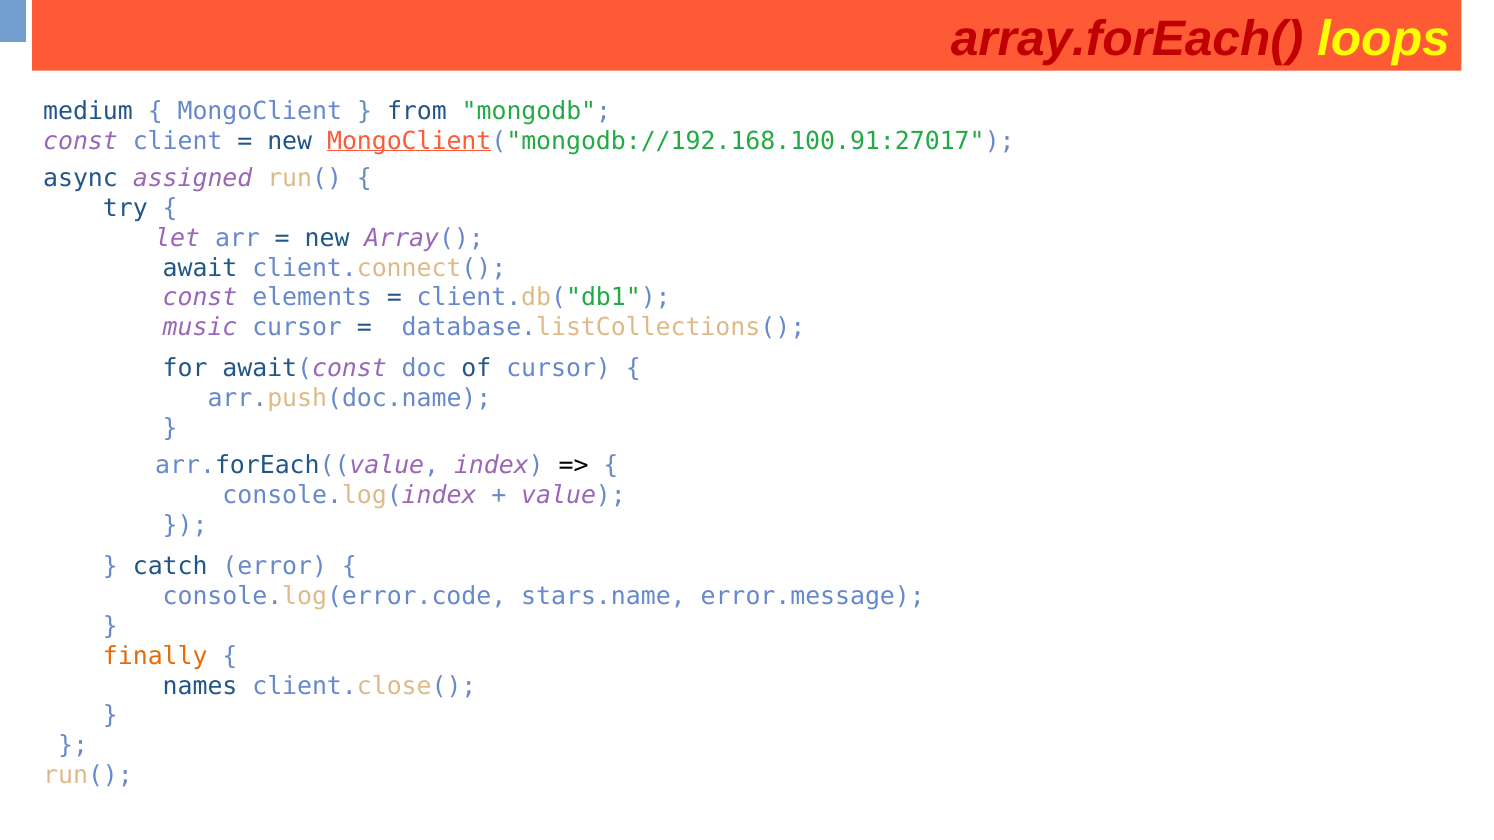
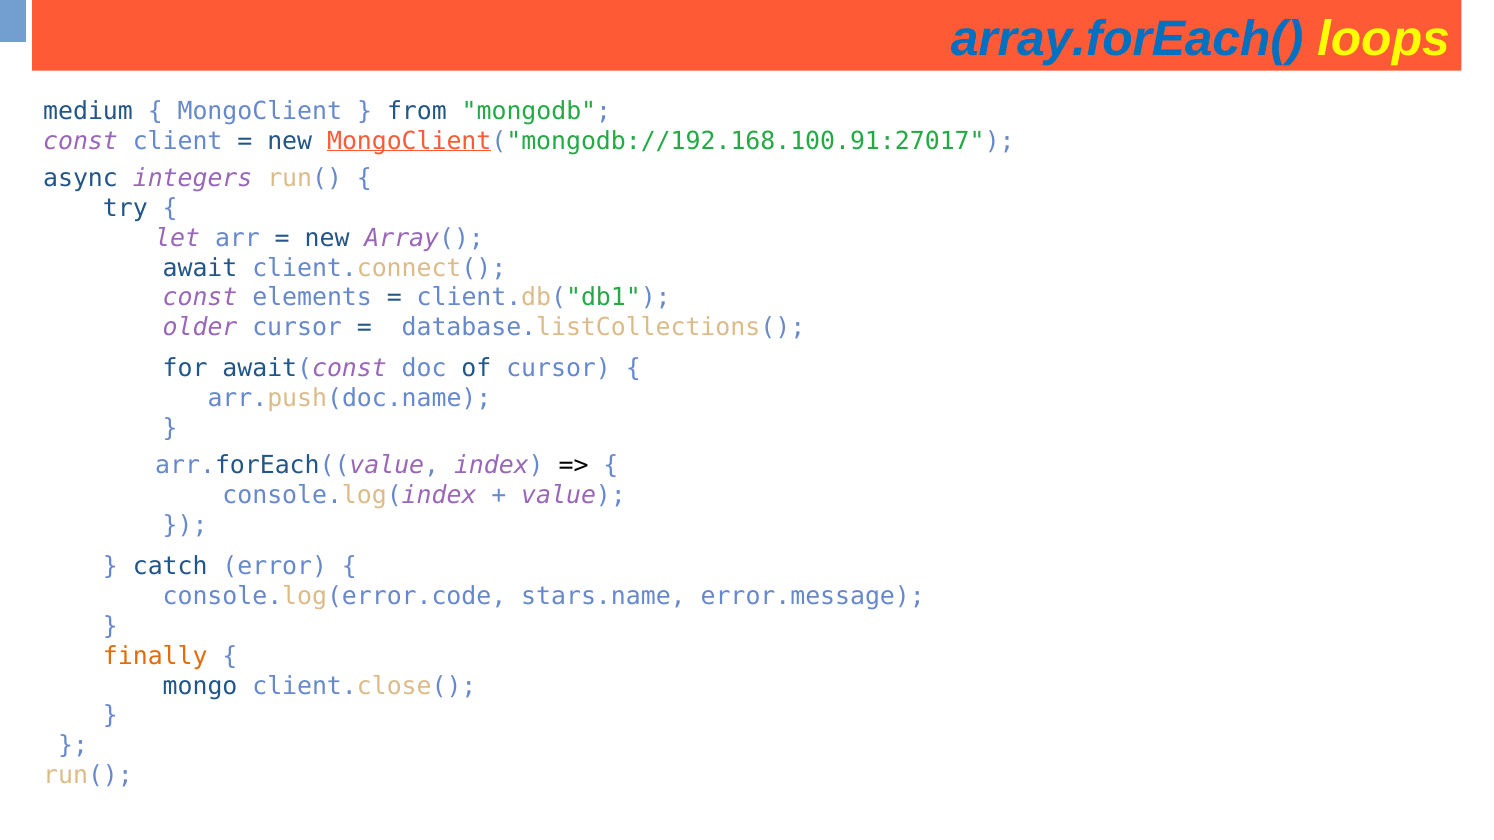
array.forEach( colour: red -> blue
assigned: assigned -> integers
music: music -> older
names: names -> mongo
